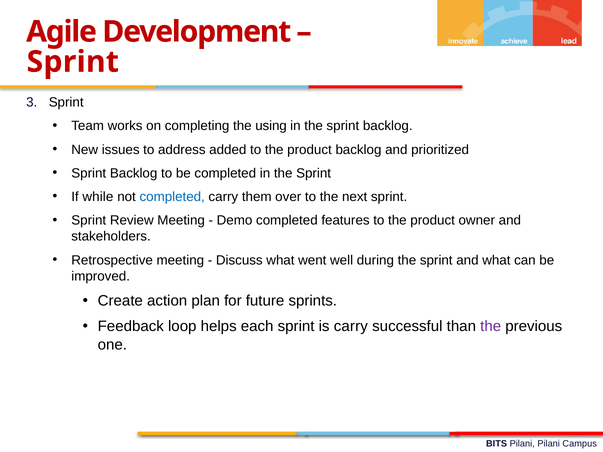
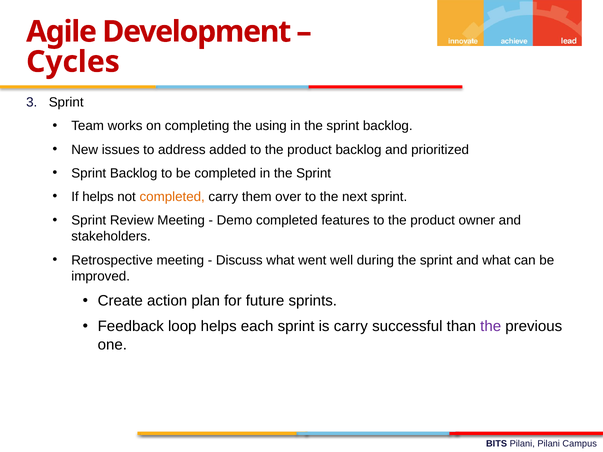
Sprint at (73, 62): Sprint -> Cycles
If while: while -> helps
completed at (172, 197) colour: blue -> orange
